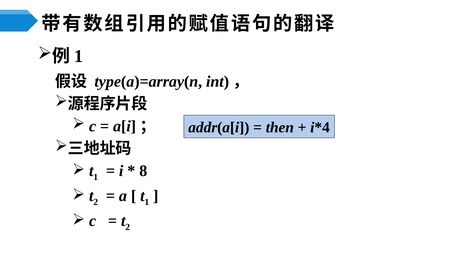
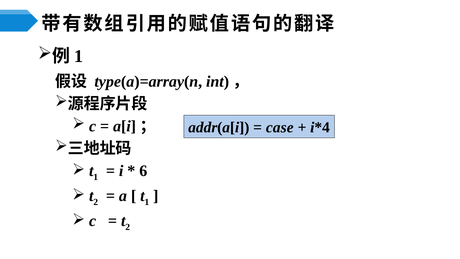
then: then -> case
8: 8 -> 6
